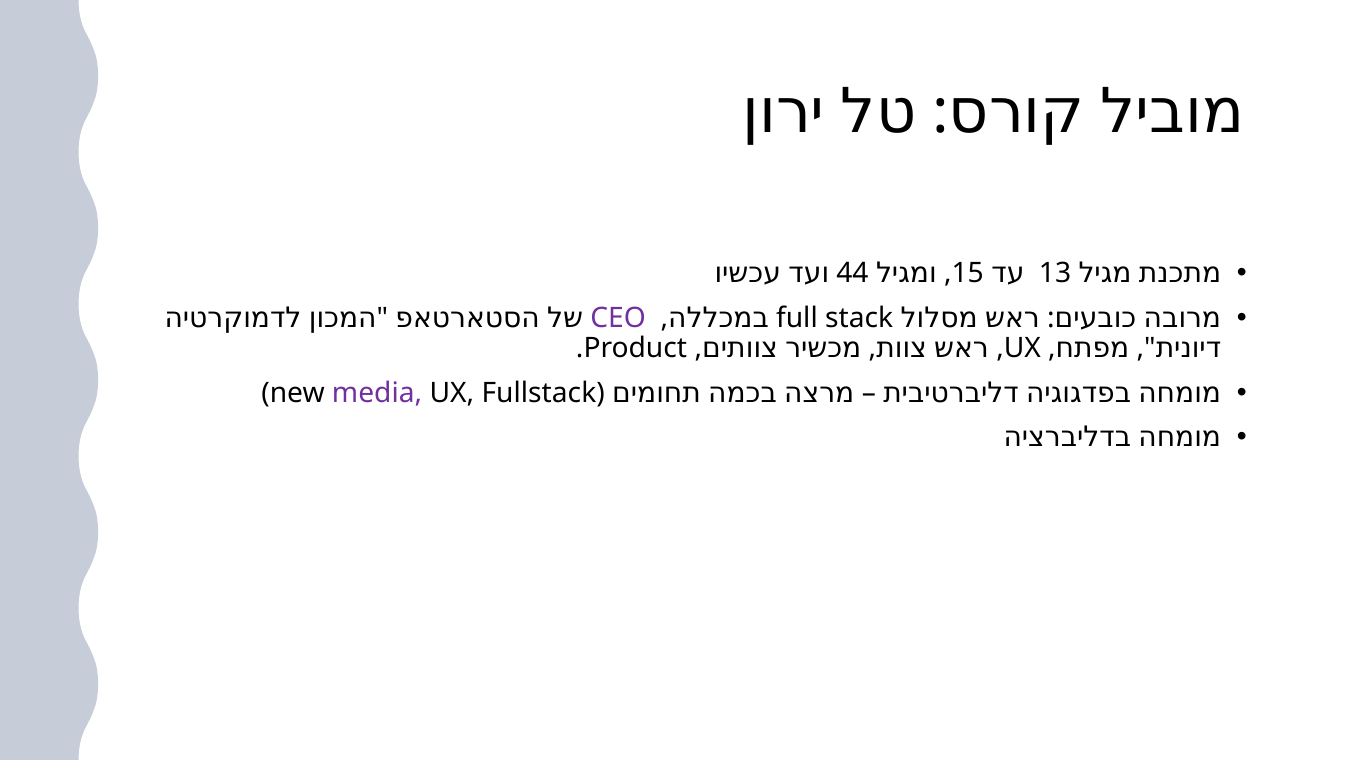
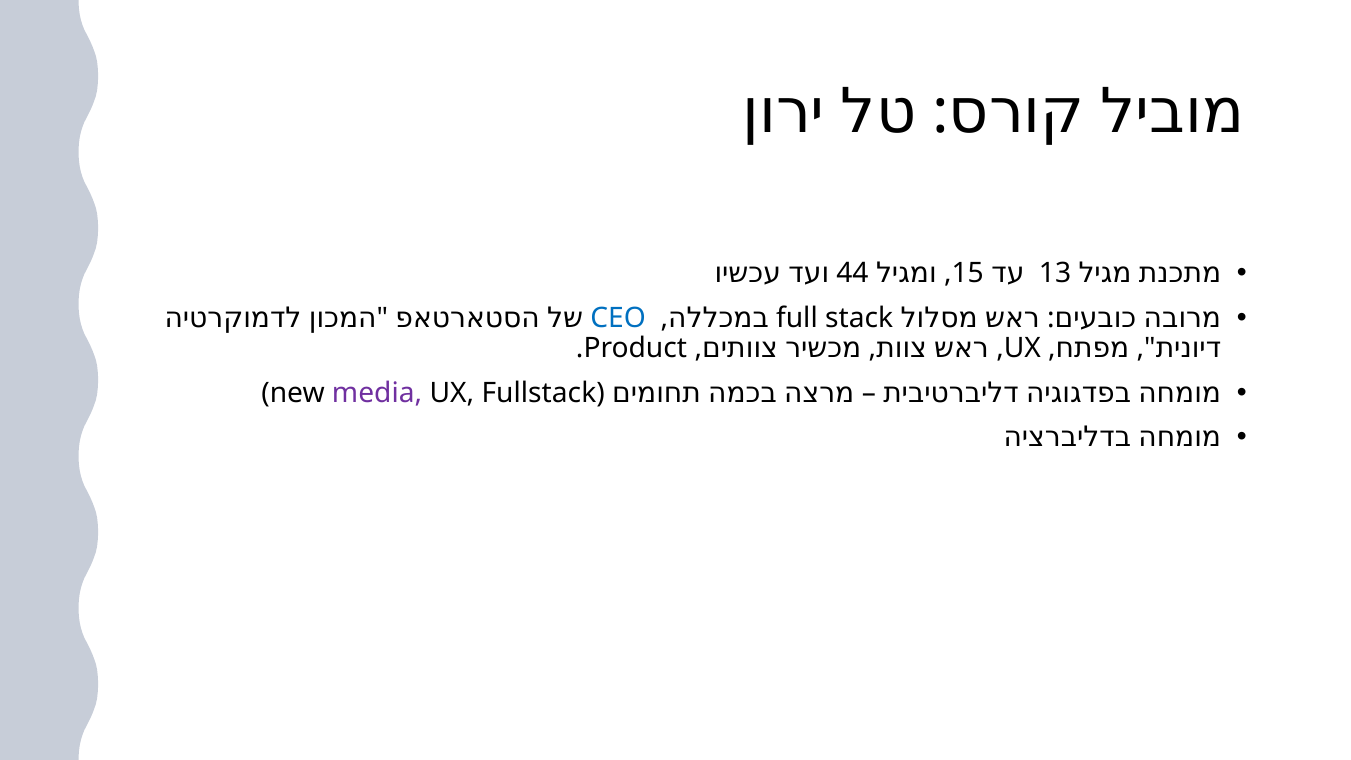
CEO colour: purple -> blue
